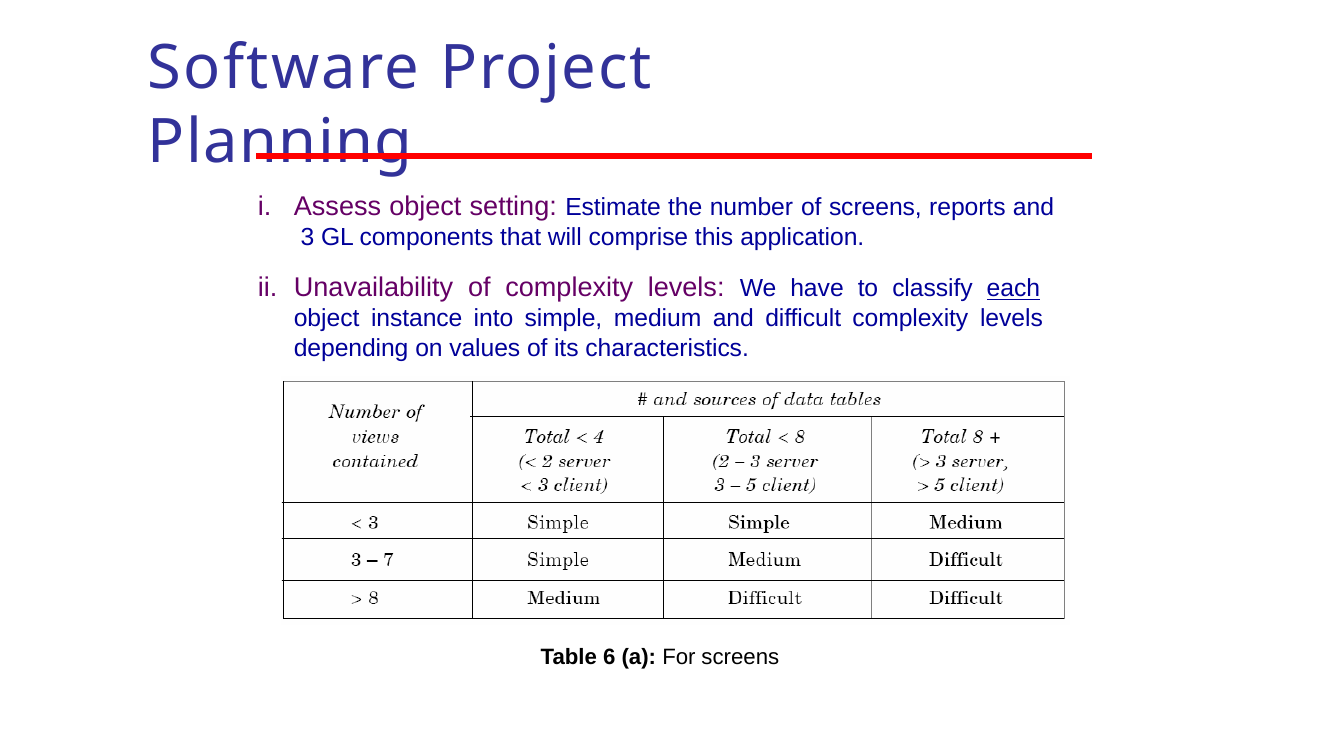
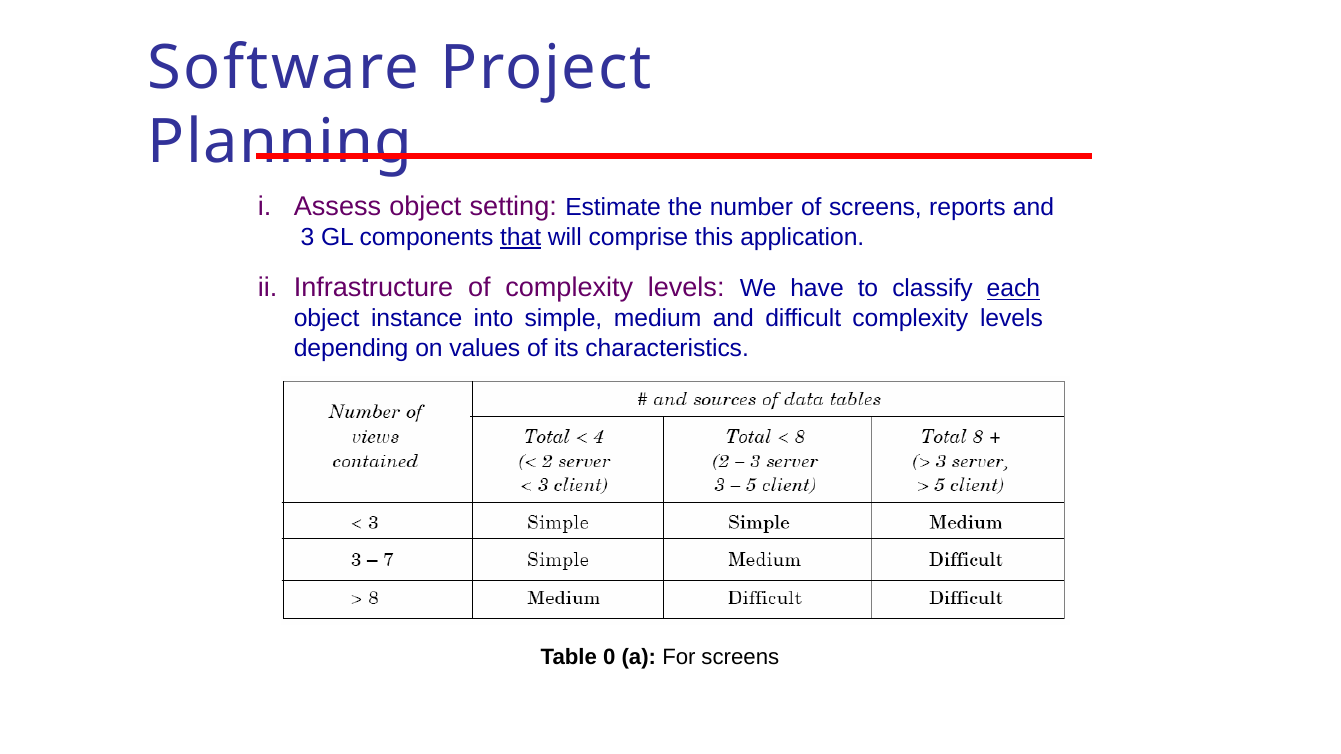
that underline: none -> present
Unavailability: Unavailability -> Infrastructure
6: 6 -> 0
